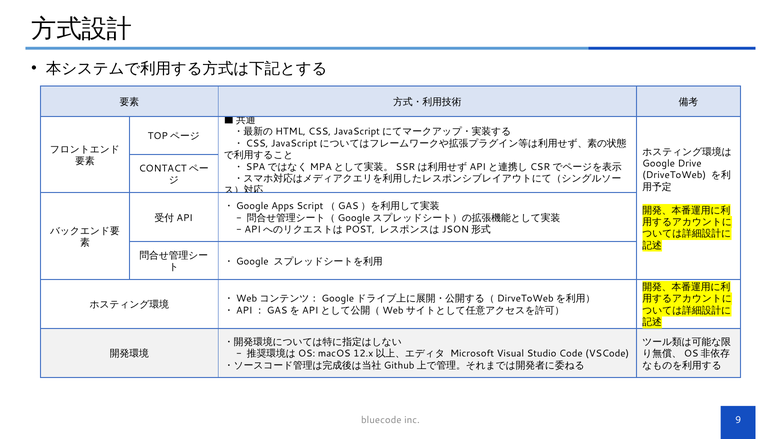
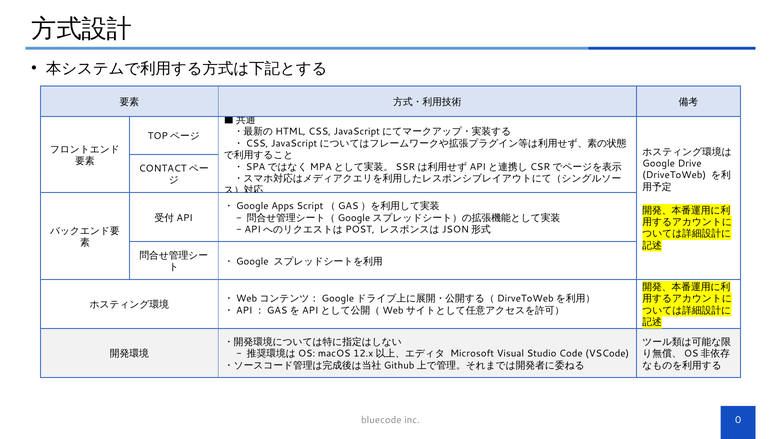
9: 9 -> 0
